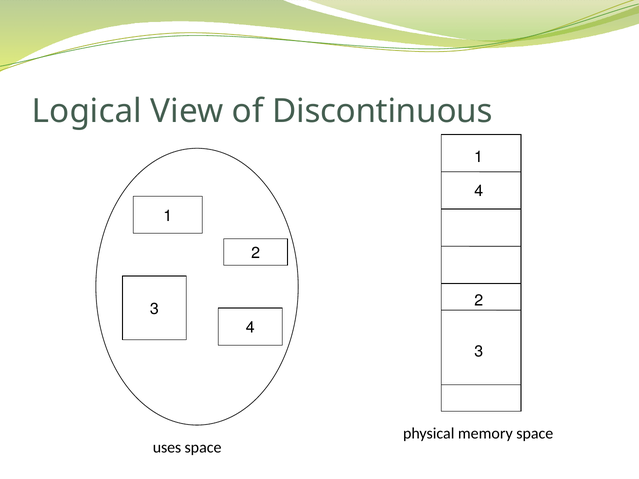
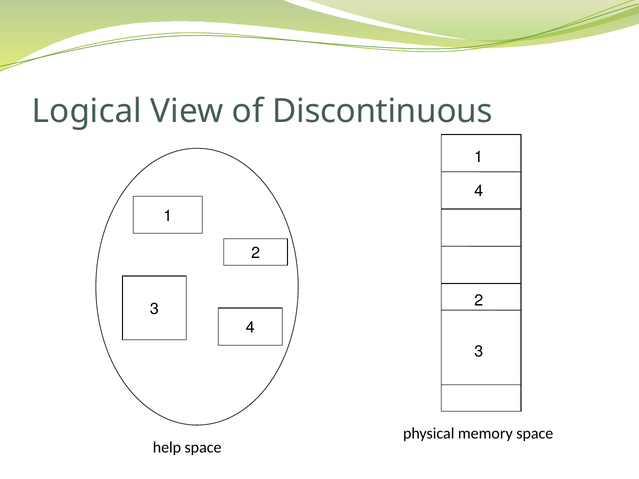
uses: uses -> help
